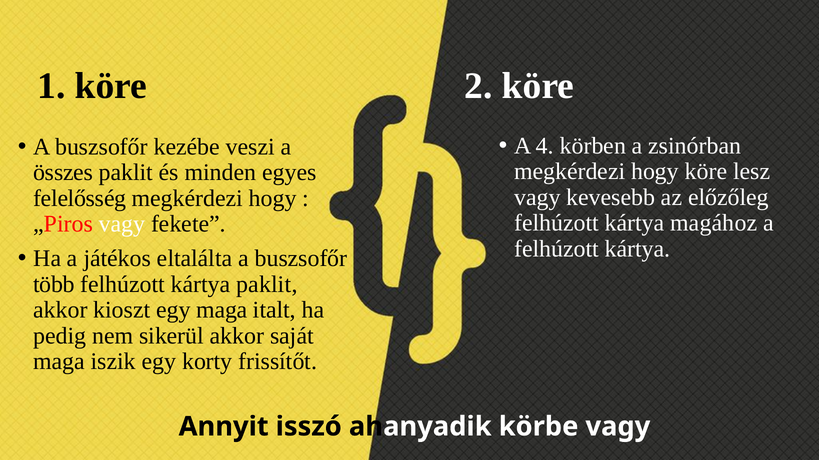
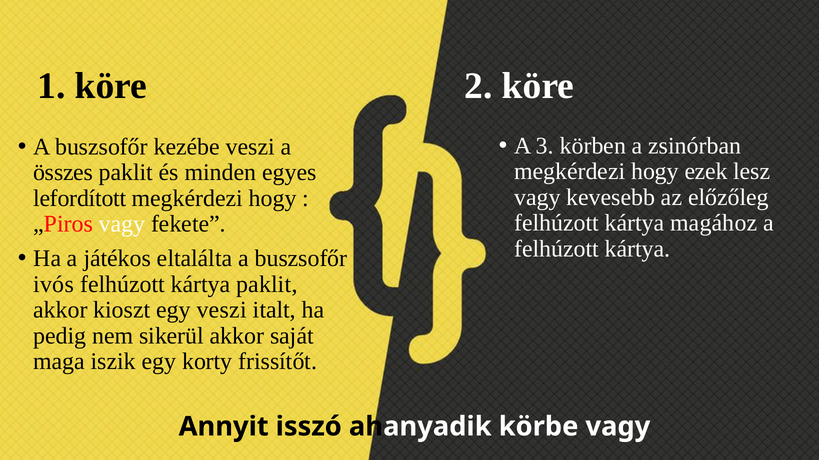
4: 4 -> 3
hogy köre: köre -> ezek
felelősség: felelősség -> lefordított
több: több -> ivós
egy maga: maga -> veszi
